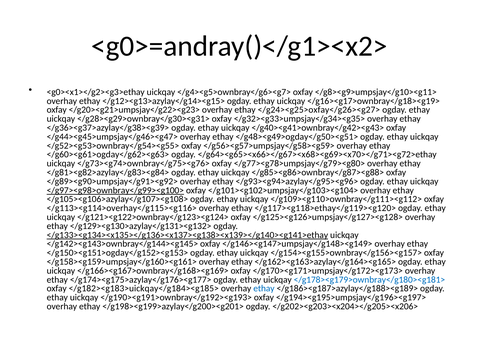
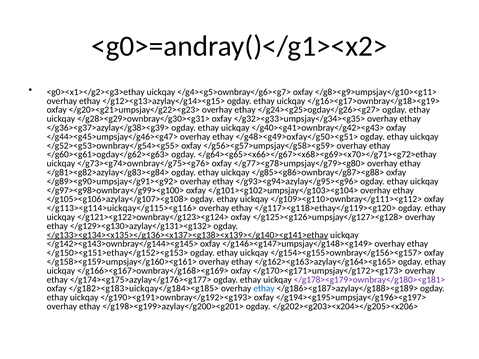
</g24><g25>oxfay</g26><g27>: </g24><g25>oxfay</g26><g27> -> </g24><g25>ogday</g26><g27>
</g48><g49>ogday</g50><g51>: </g48><g49>ogday</g50><g51> -> </g48><g49>oxfay</g50><g51>
</g97><g98>ownbray</g99><g100> underline: present -> none
</g113><g114>overhay</g115><g116>: </g113><g114>overhay</g115><g116> -> </g113><g114>uickqay</g115><g116>
</g150><g151>ogday</g152><g153>: </g150><g151>ogday</g152><g153> -> </g150><g151>ethay</g152><g153>
</g178><g179>ownbray</g180><g181> colour: blue -> purple
